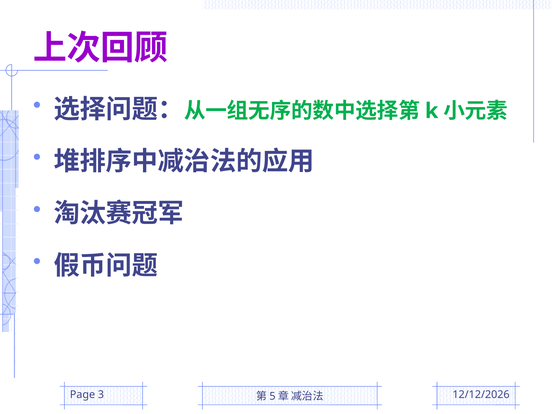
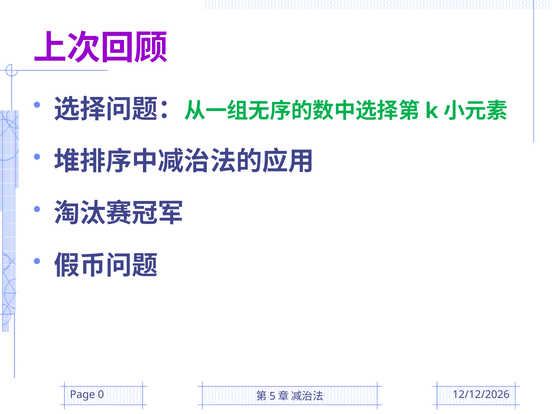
3: 3 -> 0
